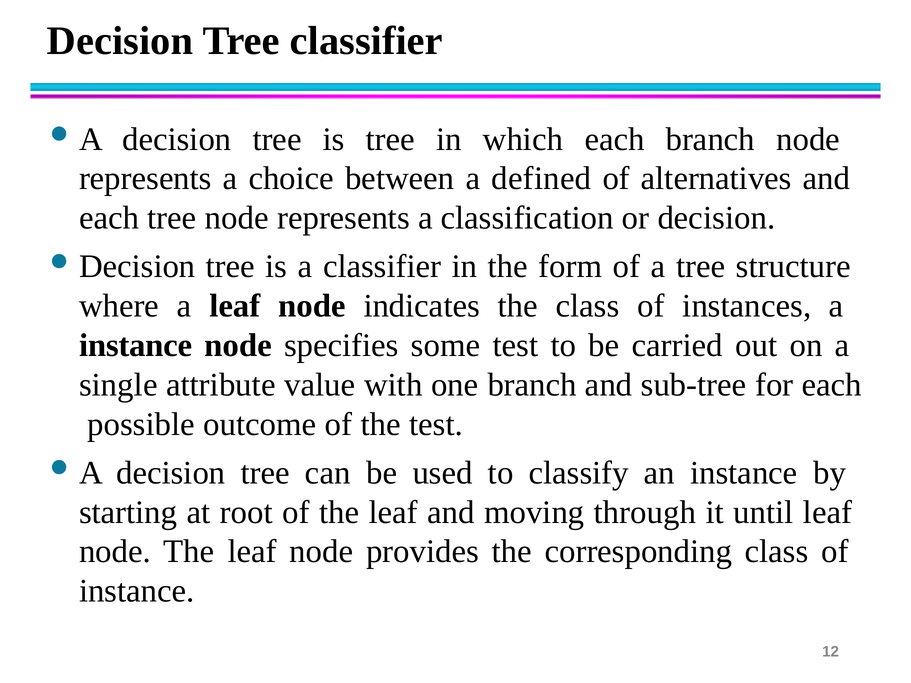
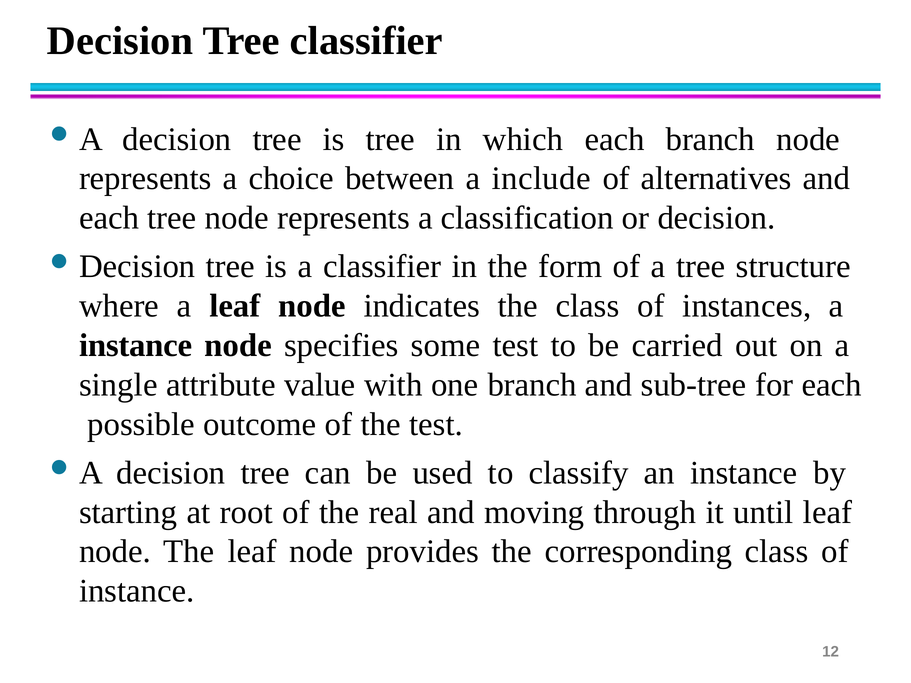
defined: defined -> include
of the leaf: leaf -> real
